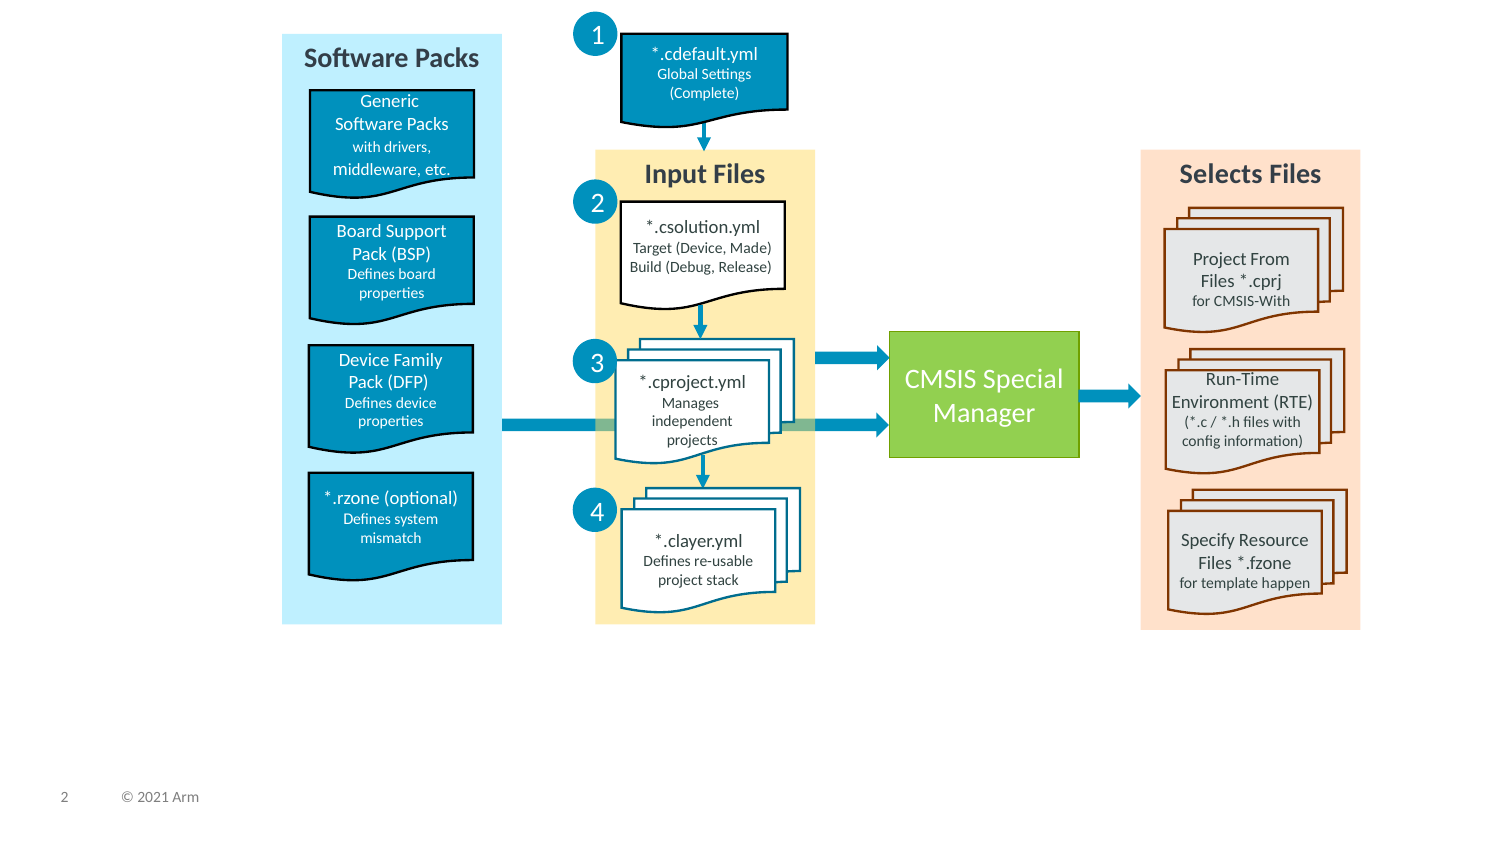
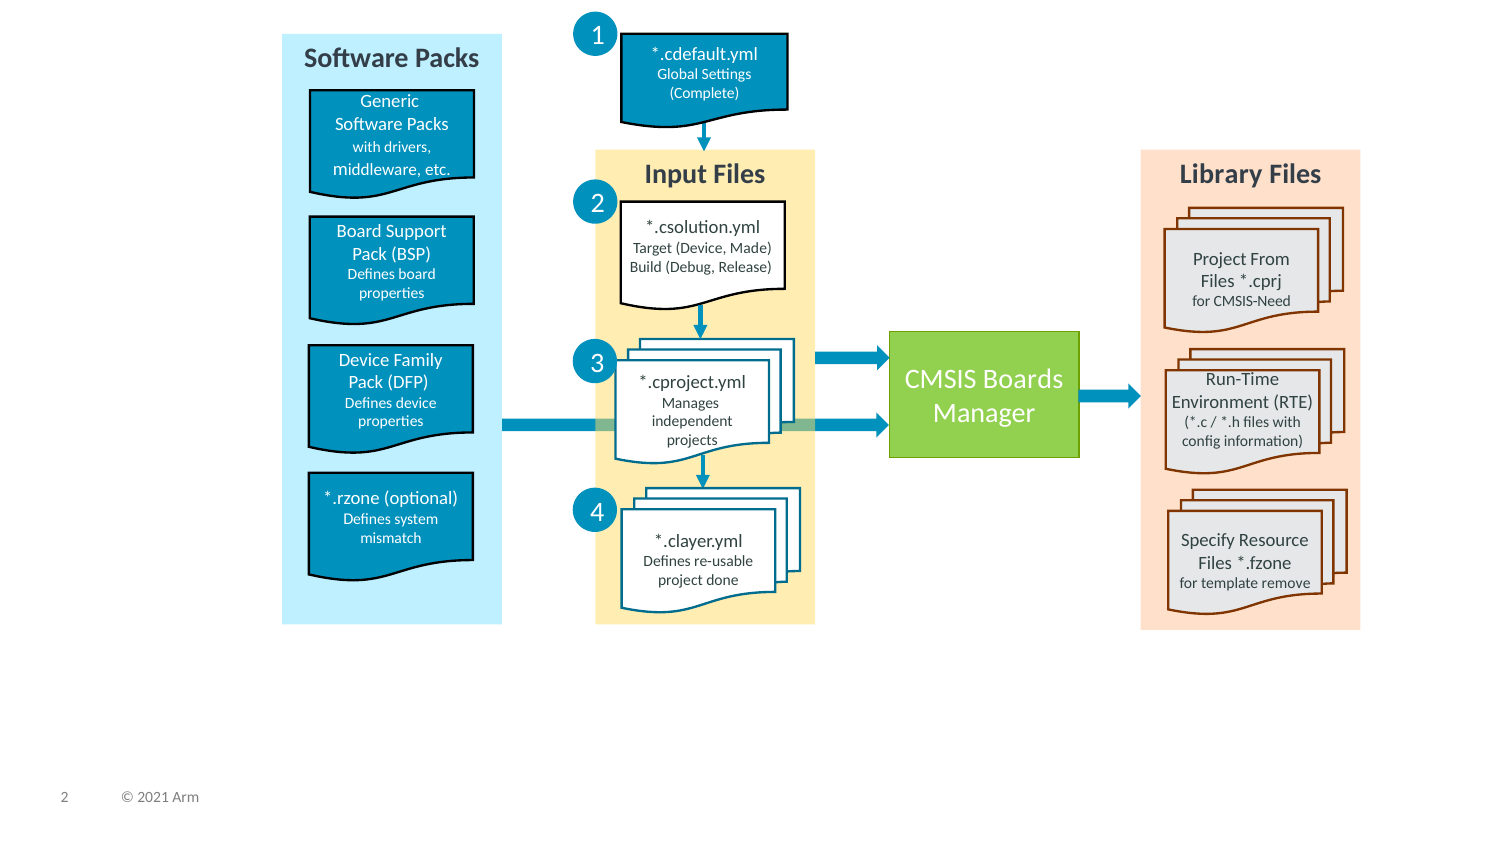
Selects: Selects -> Library
CMSIS-With: CMSIS-With -> CMSIS-Need
Special: Special -> Boards
stack: stack -> done
happen: happen -> remove
